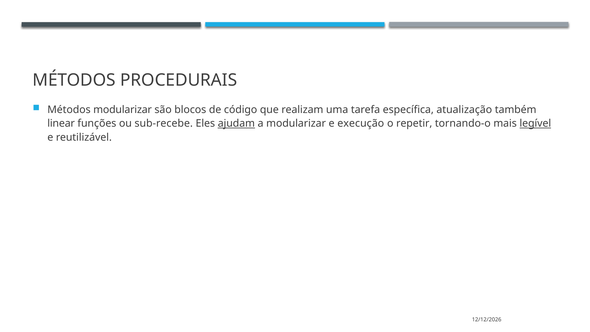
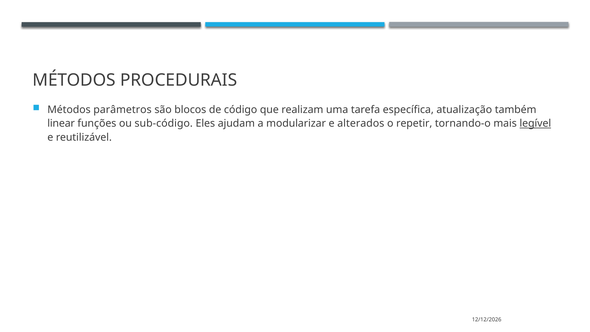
Métodos modularizar: modularizar -> parâmetros
sub-recebe: sub-recebe -> sub-código
ajudam underline: present -> none
execução: execução -> alterados
